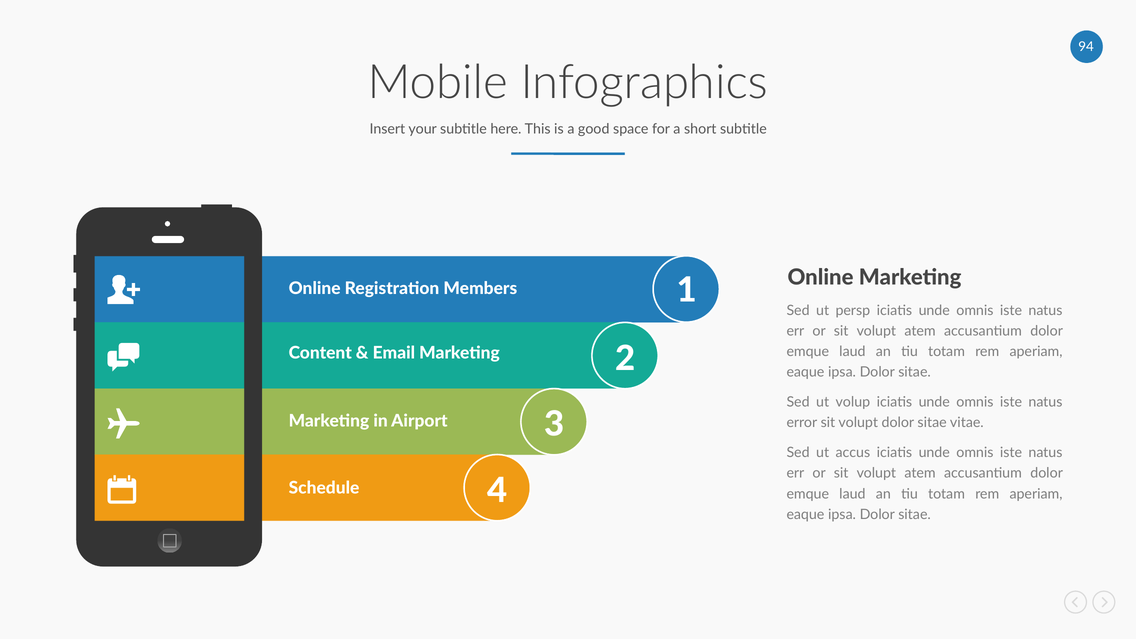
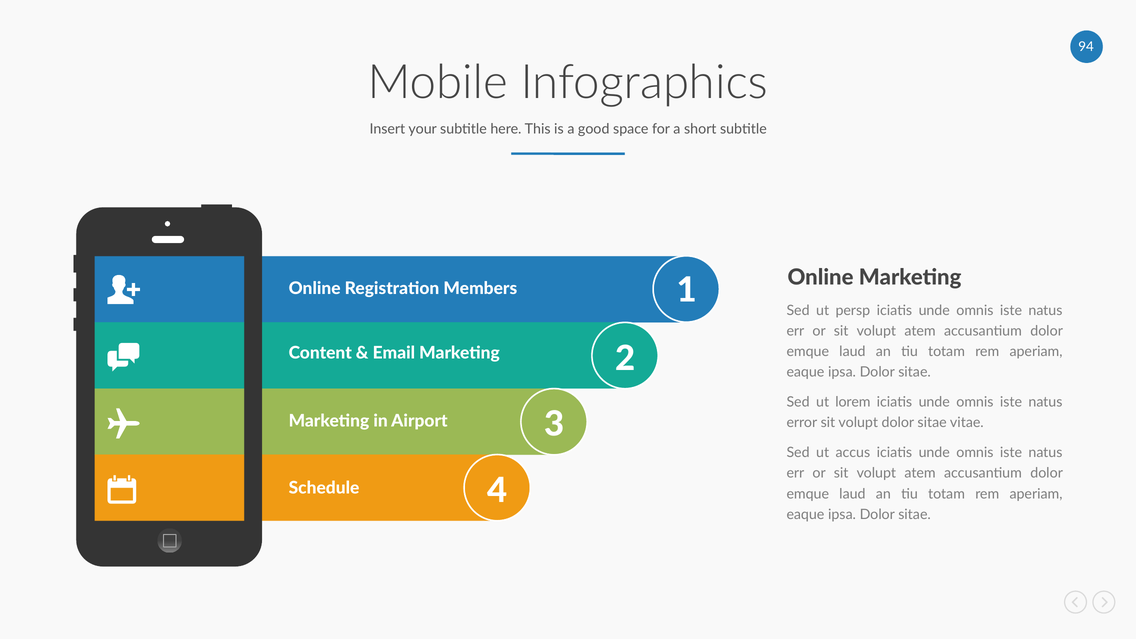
volup: volup -> lorem
